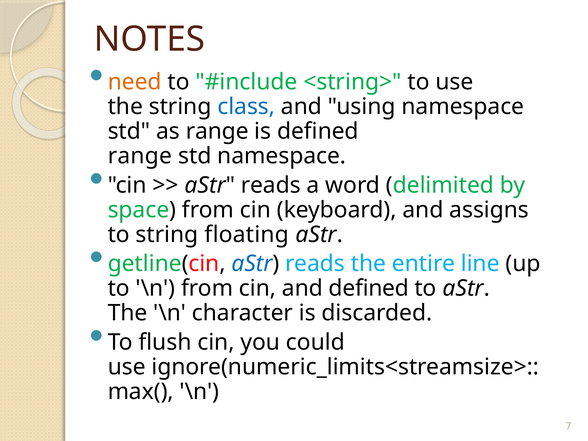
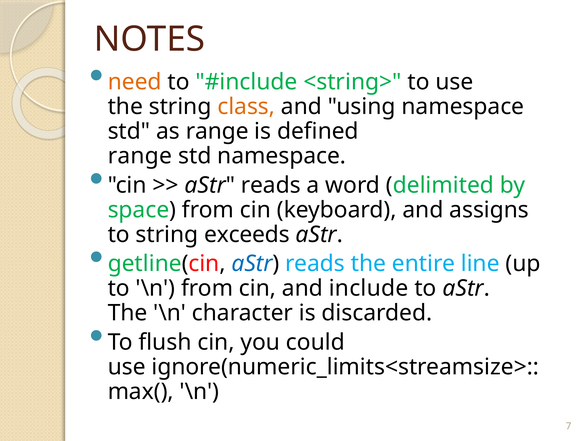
class colour: blue -> orange
floating: floating -> exceeds
and defined: defined -> include
